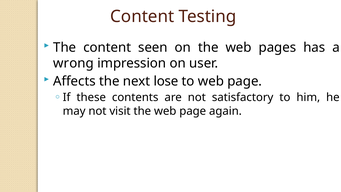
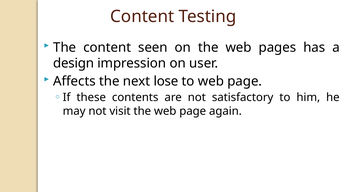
wrong: wrong -> design
